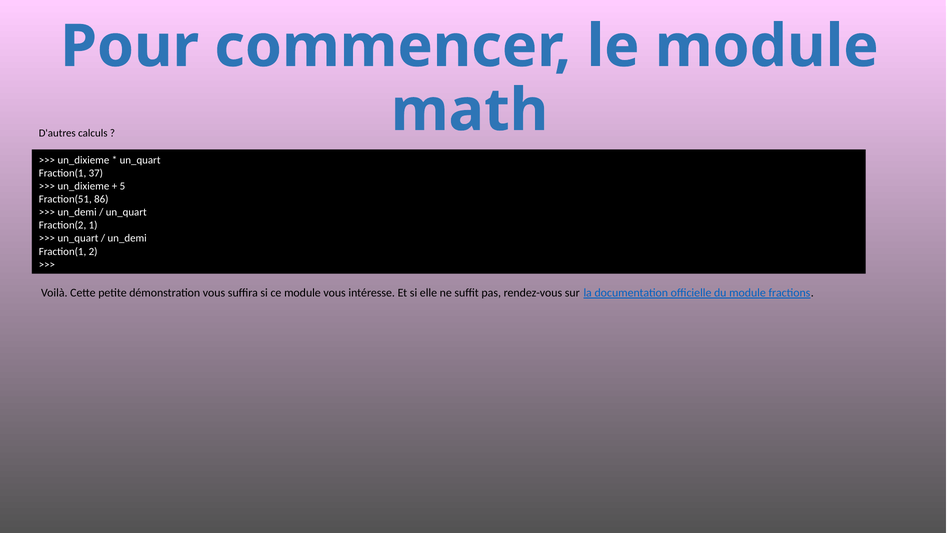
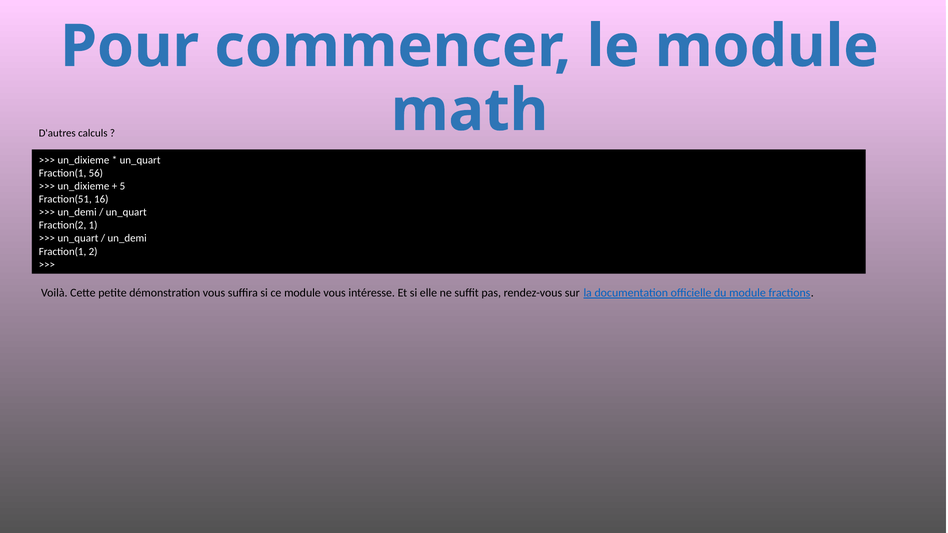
37: 37 -> 56
86: 86 -> 16
